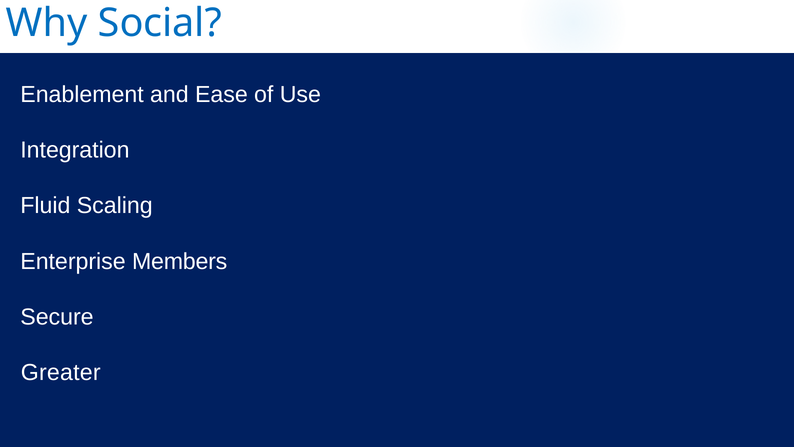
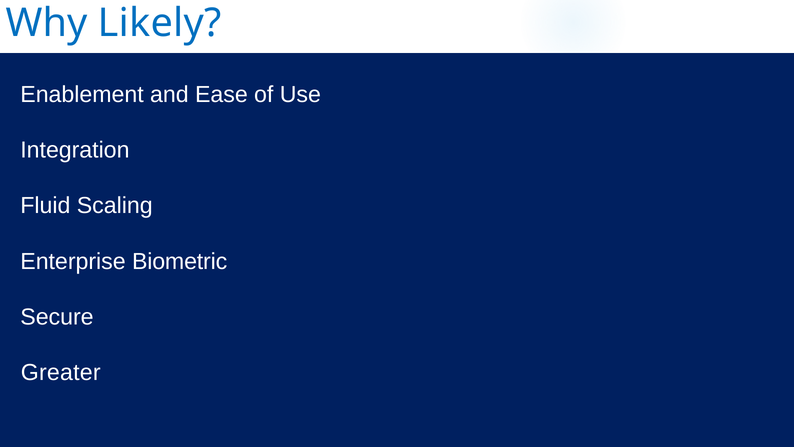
Social: Social -> Likely
Members: Members -> Biometric
